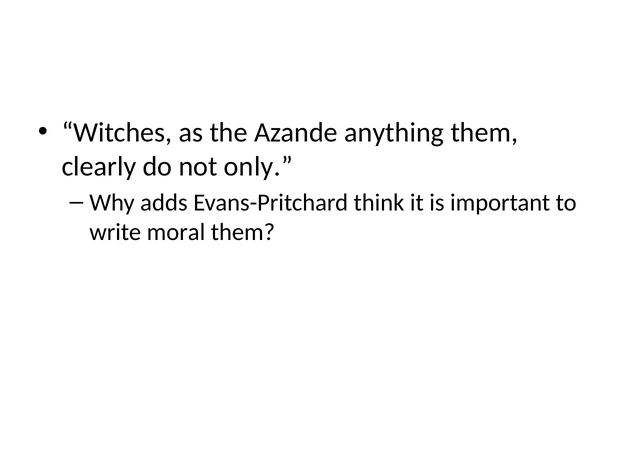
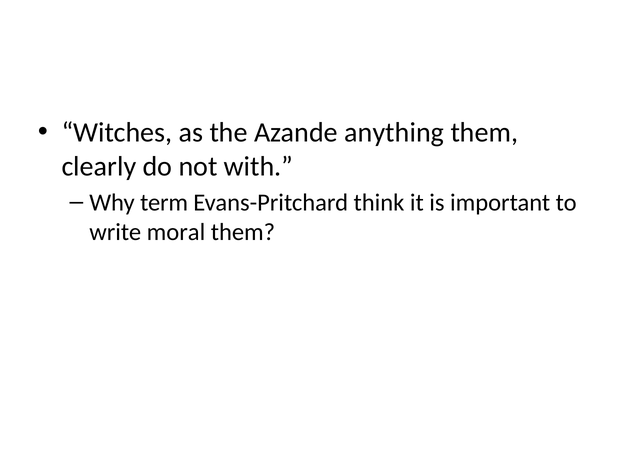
only: only -> with
adds: adds -> term
